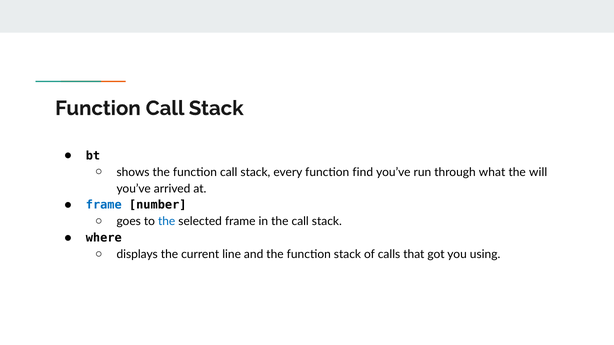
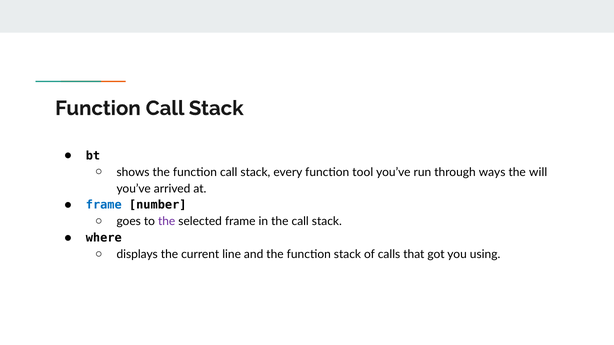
find: find -> tool
what: what -> ways
the at (167, 222) colour: blue -> purple
